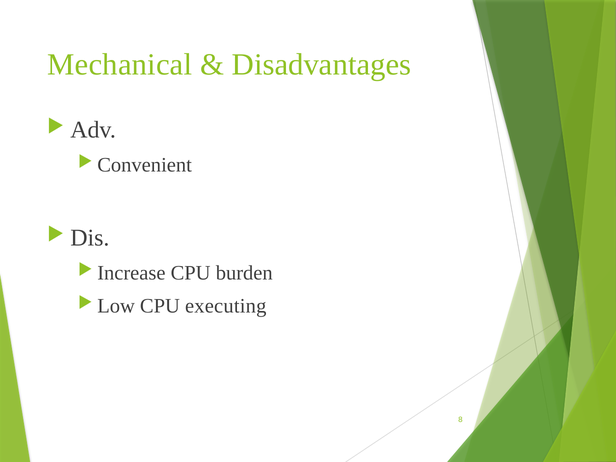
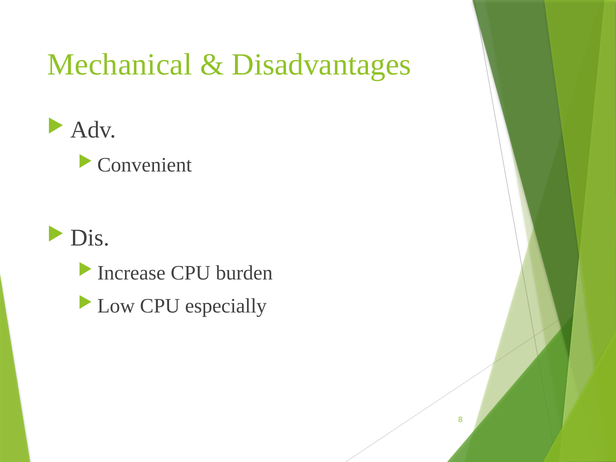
executing: executing -> especially
